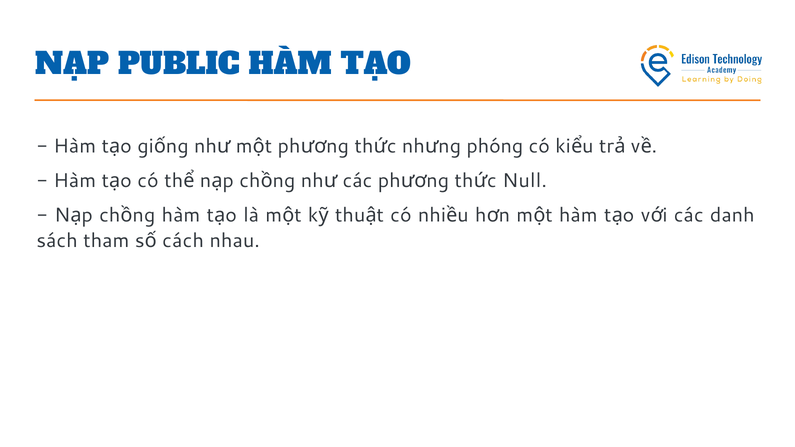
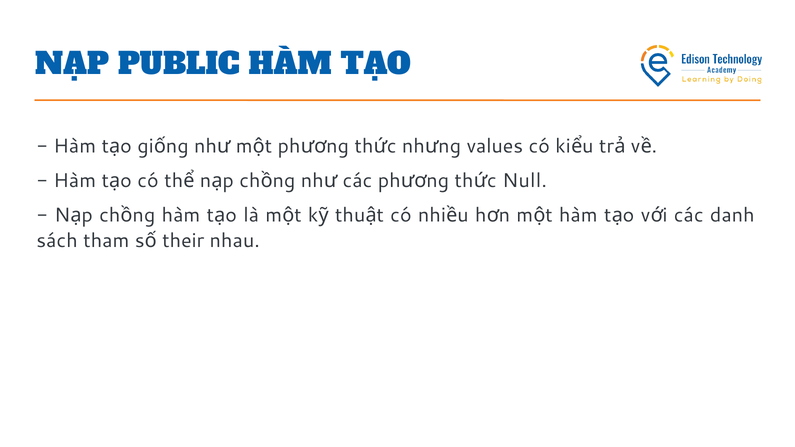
phóng: phóng -> values
cách: cách -> their
